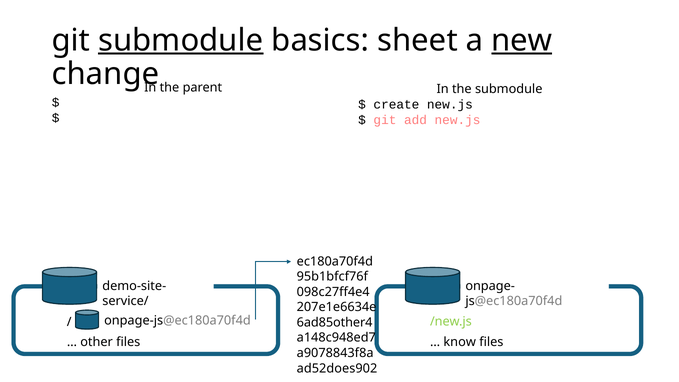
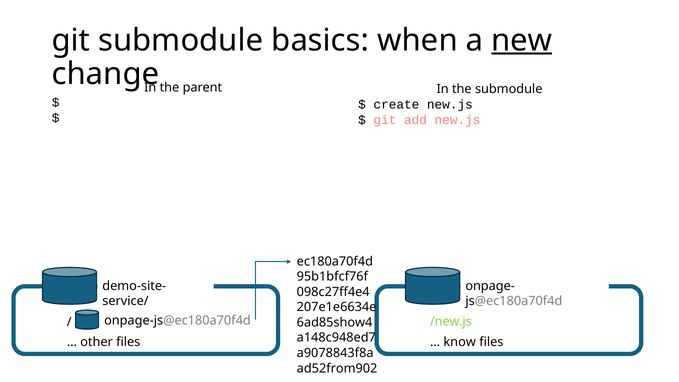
submodule at (181, 40) underline: present -> none
sheet: sheet -> when
6ad85other4: 6ad85other4 -> 6ad85show4
ad52does902: ad52does902 -> ad52from902
